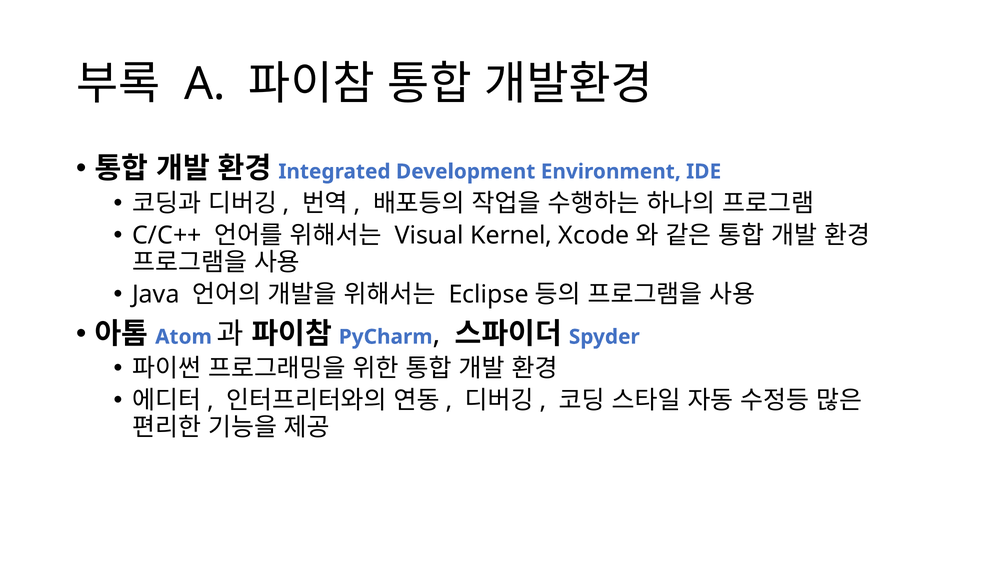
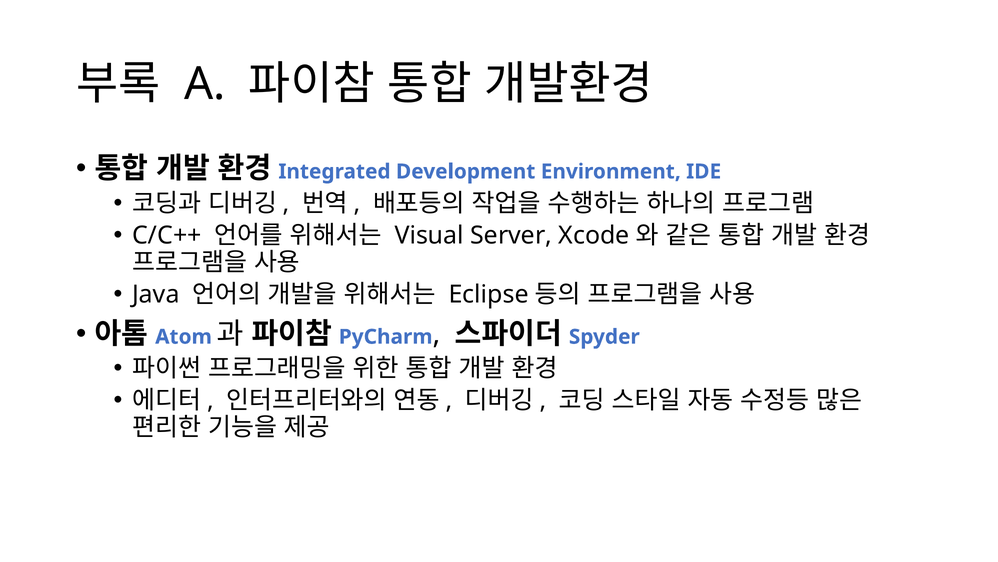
Kernel: Kernel -> Server
